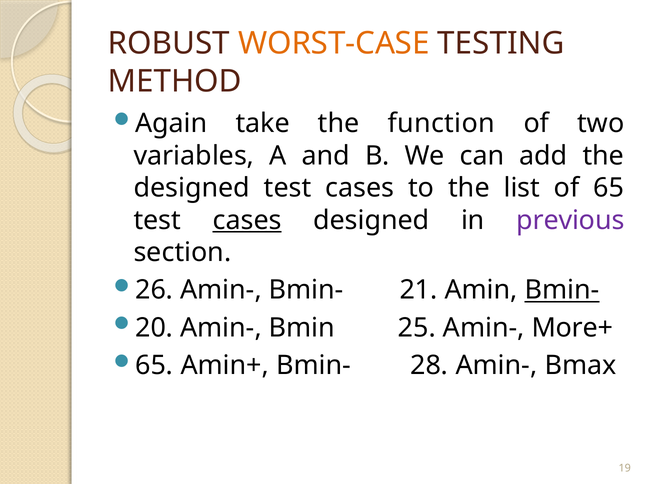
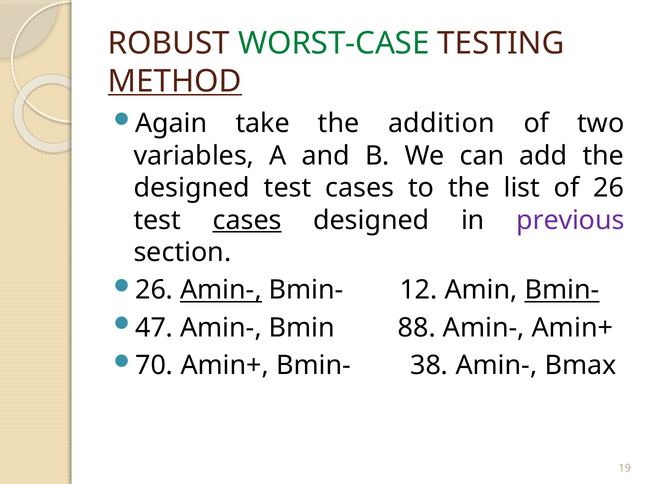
WORST-CASE colour: orange -> green
METHOD underline: none -> present
function: function -> addition
of 65: 65 -> 26
Amin- at (221, 290) underline: none -> present
21: 21 -> 12
20: 20 -> 47
25: 25 -> 88
Amin- More+: More+ -> Amin+
65 at (154, 366): 65 -> 70
28: 28 -> 38
